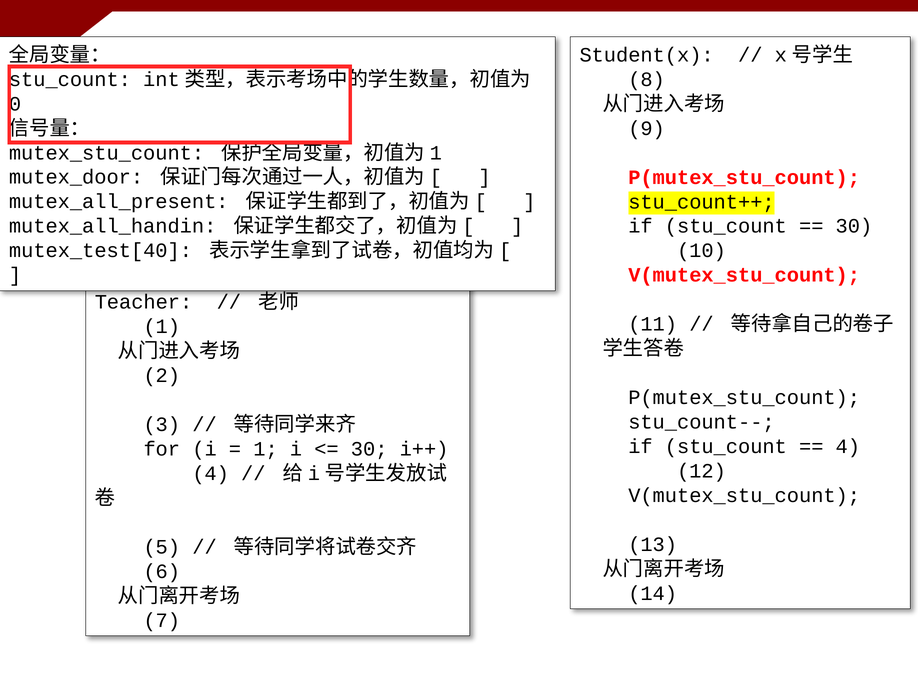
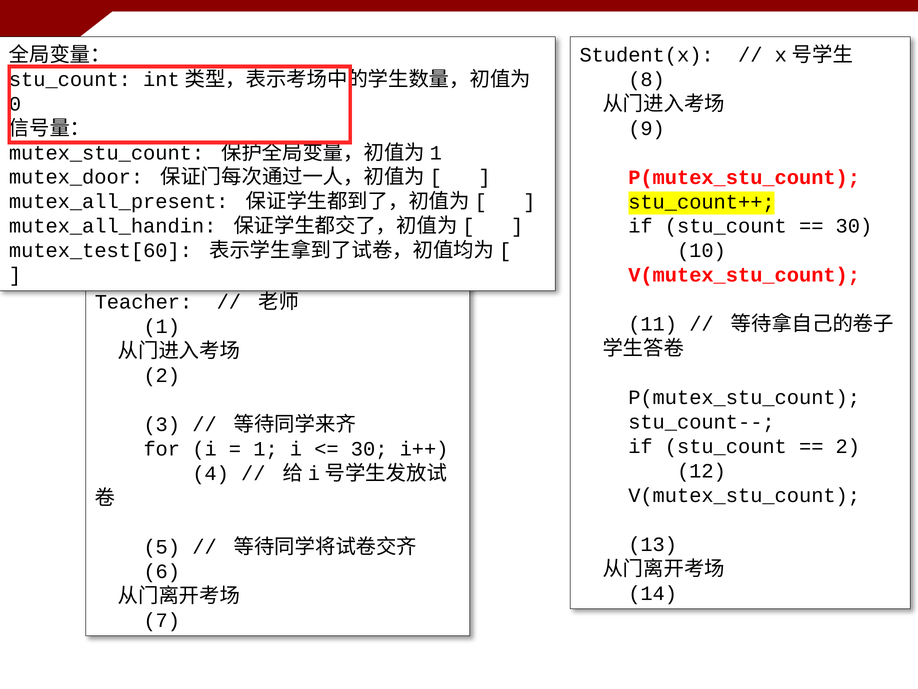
mutex_test[40: mutex_test[40 -> mutex_test[60
4 at (848, 446): 4 -> 2
